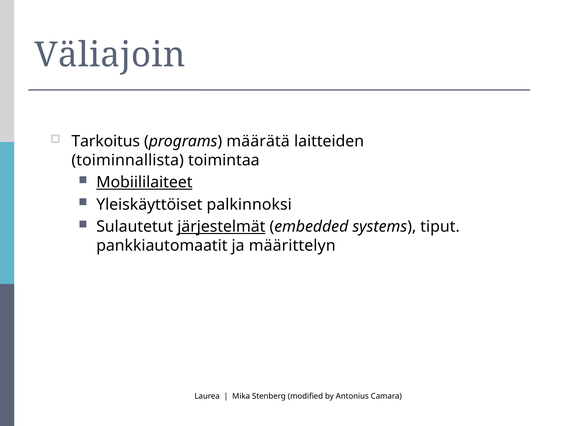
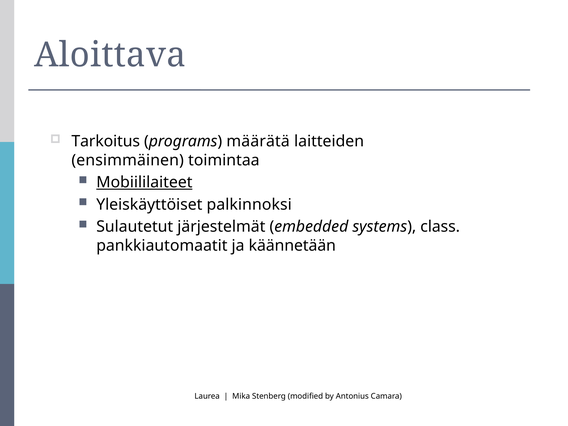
Väliajoin: Väliajoin -> Aloittava
toiminnallista: toiminnallista -> ensimmäinen
järjestelmät underline: present -> none
tiput: tiput -> class
määrittelyn: määrittelyn -> käännetään
